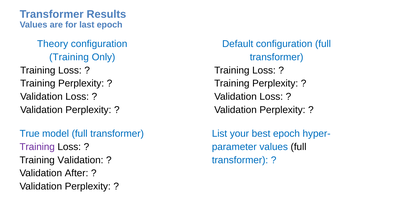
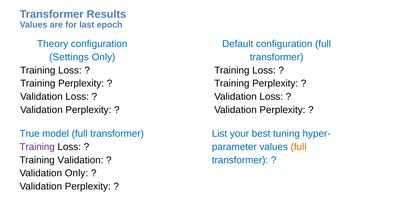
Training at (69, 57): Training -> Settings
best epoch: epoch -> tuning
full at (299, 147) colour: black -> orange
Validation After: After -> Only
